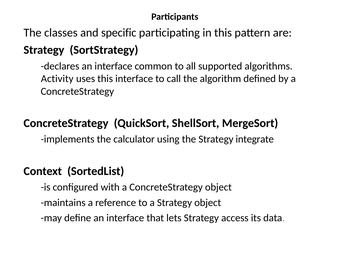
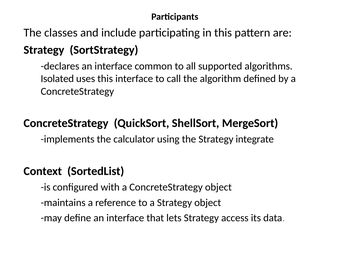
specific: specific -> include
Activity: Activity -> Isolated
